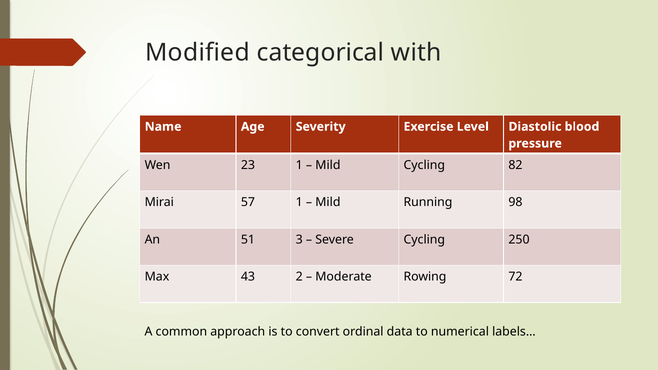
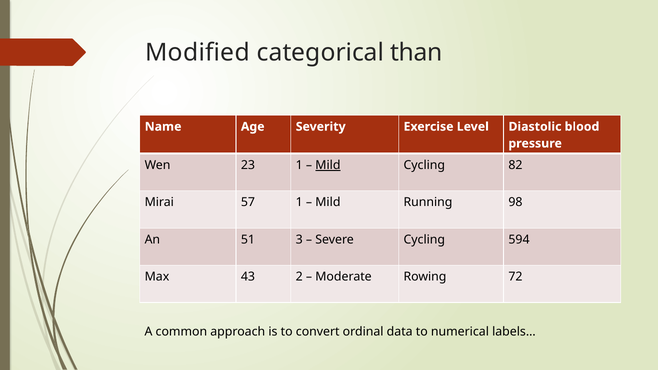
with: with -> than
Mild at (328, 165) underline: none -> present
250: 250 -> 594
